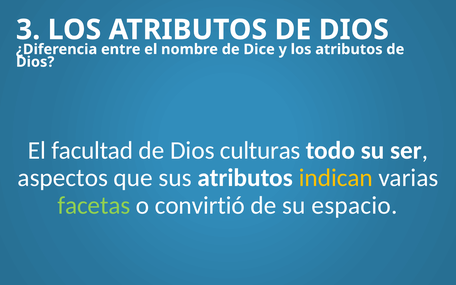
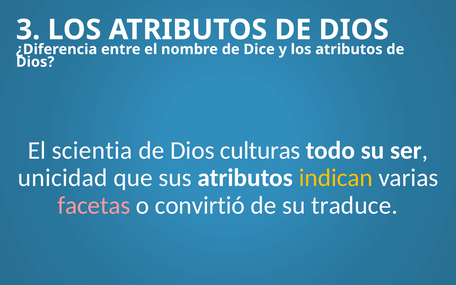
facultad: facultad -> scientia
aspectos: aspectos -> unicidad
facetas colour: light green -> pink
espacio: espacio -> traduce
